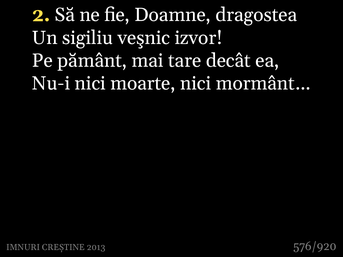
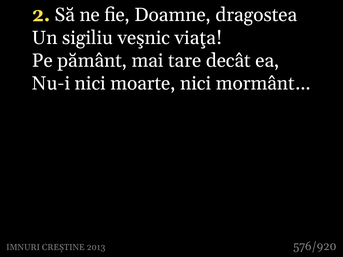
izvor: izvor -> viaţa
